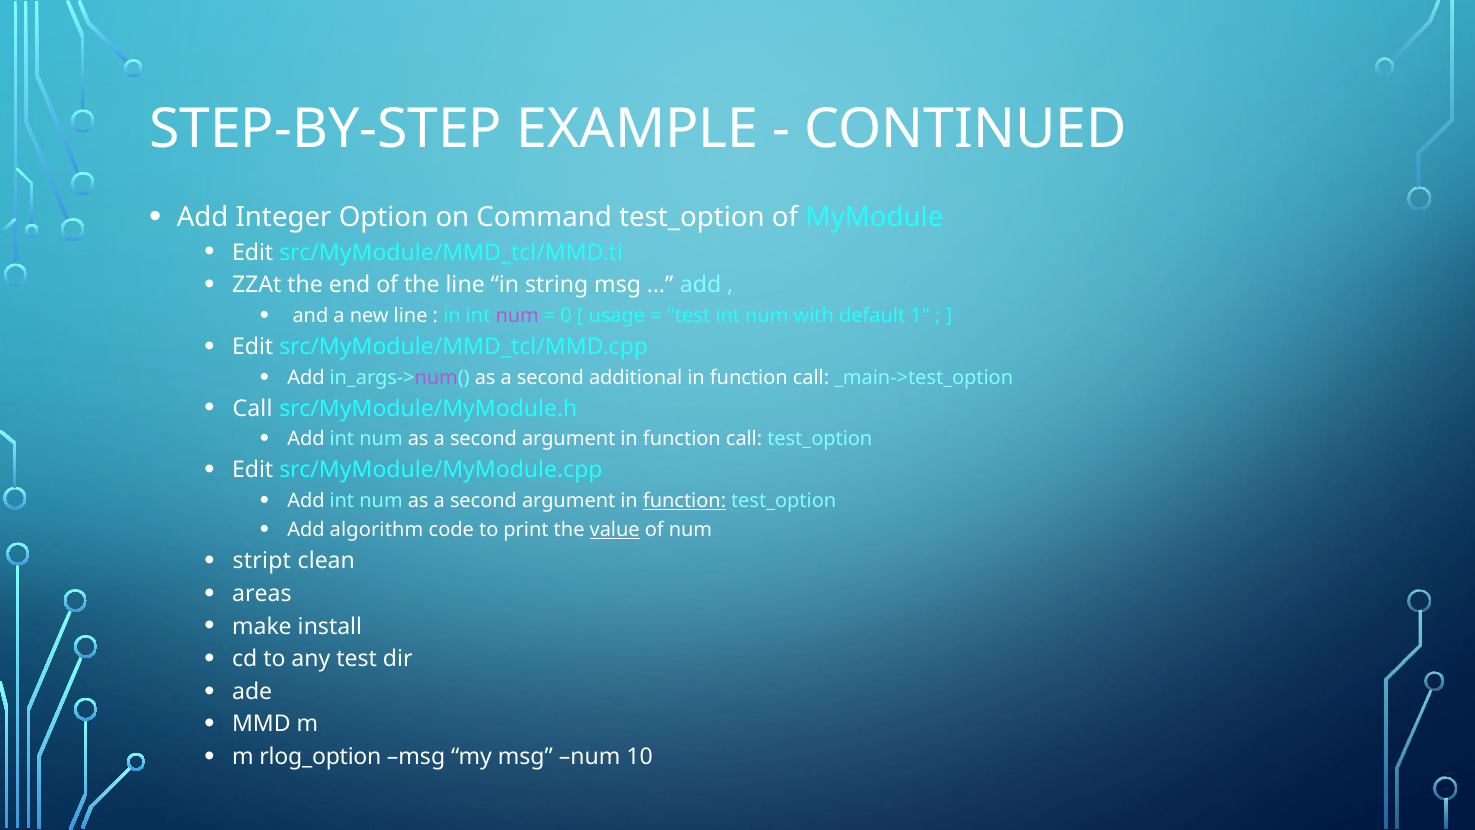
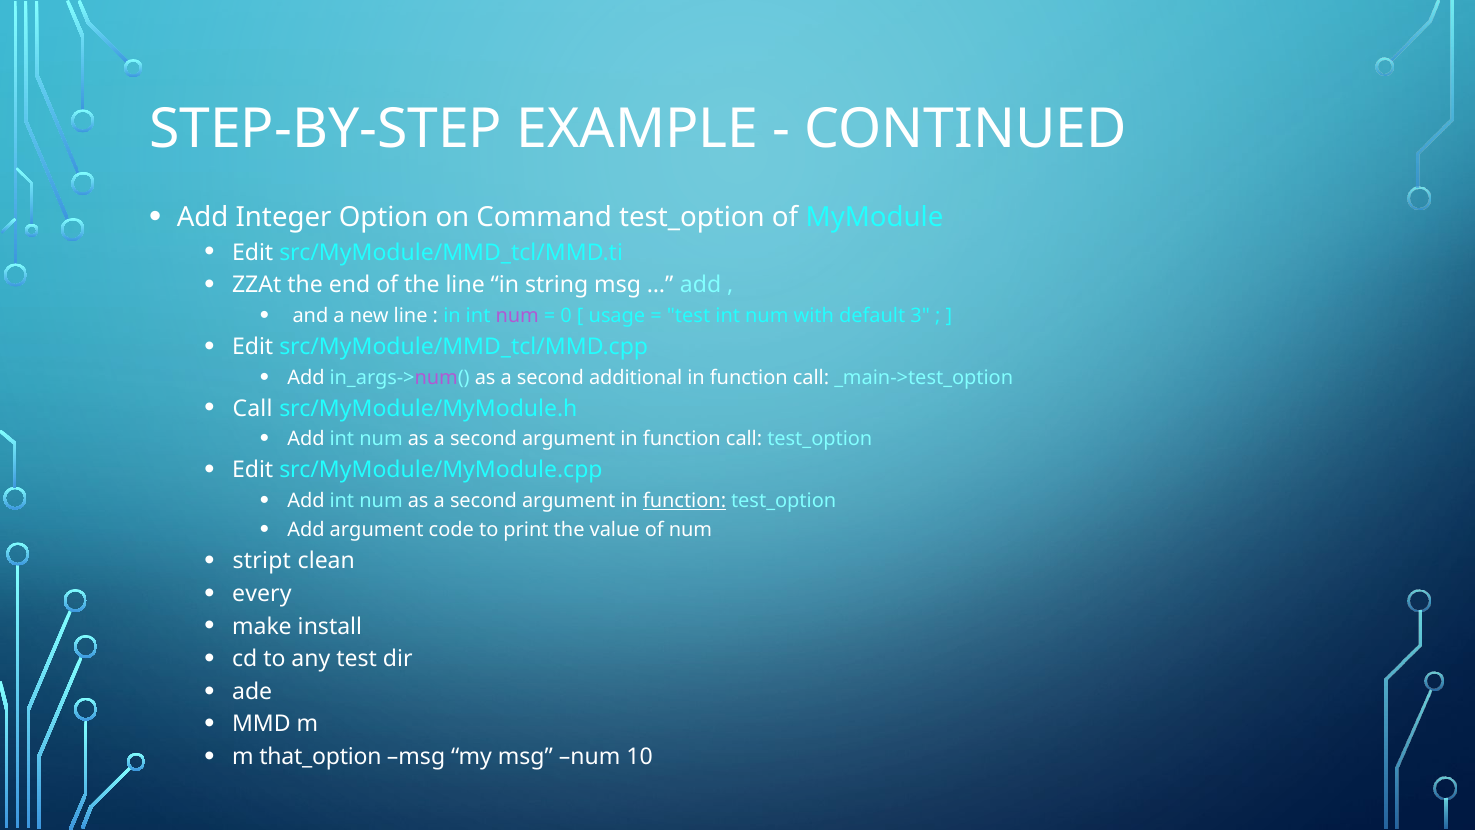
1: 1 -> 3
Add algorithm: algorithm -> argument
value underline: present -> none
areas: areas -> every
rlog_option: rlog_option -> that_option
